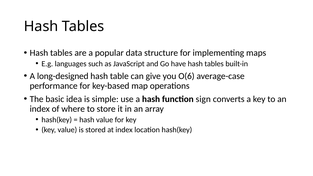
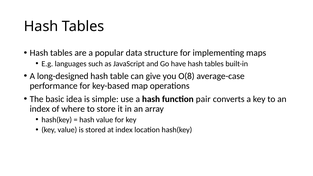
O(6: O(6 -> O(8
sign: sign -> pair
